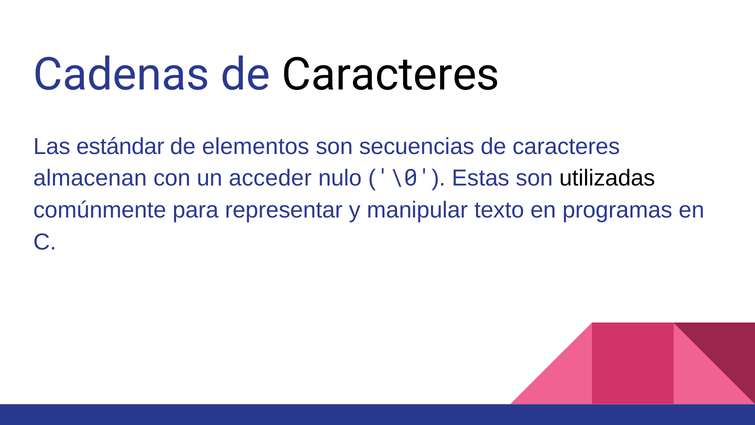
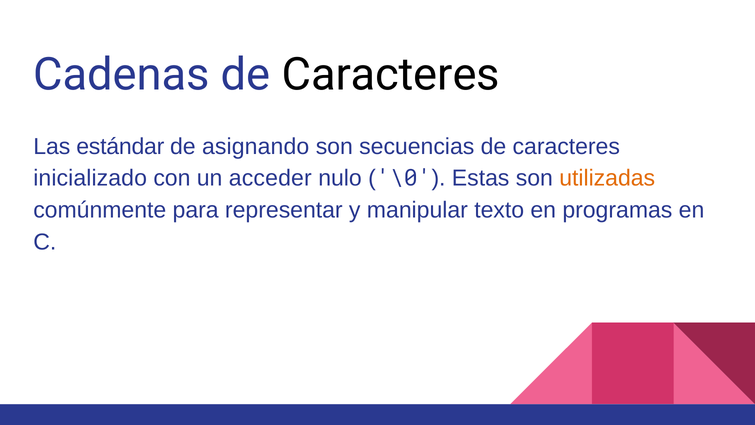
elementos: elementos -> asignando
almacenan: almacenan -> inicializado
utilizadas colour: black -> orange
